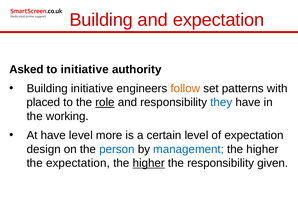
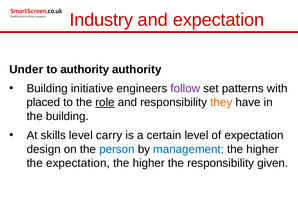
Building at (101, 20): Building -> Industry
Asked: Asked -> Under
to initiative: initiative -> authority
follow colour: orange -> purple
they colour: blue -> orange
the working: working -> building
At have: have -> skills
more: more -> carry
higher at (149, 163) underline: present -> none
